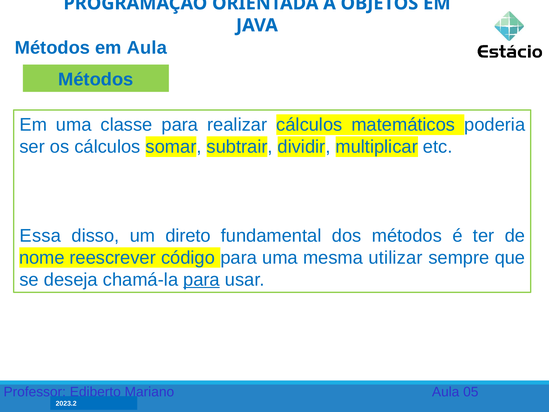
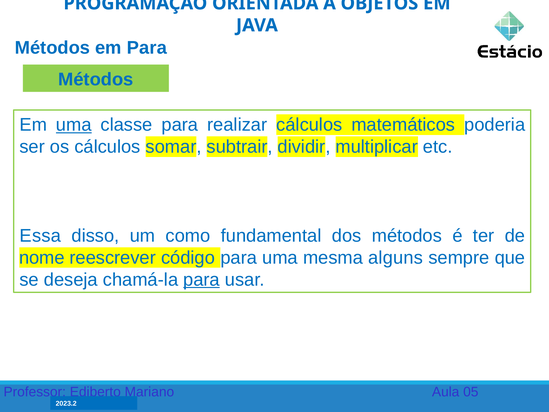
em Aula: Aula -> Para
uma at (74, 125) underline: none -> present
direto: direto -> como
utilizar: utilizar -> alguns
